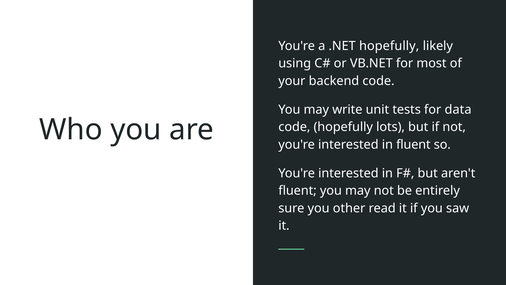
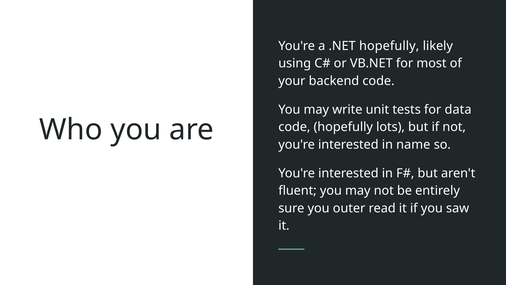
in fluent: fluent -> name
other: other -> outer
